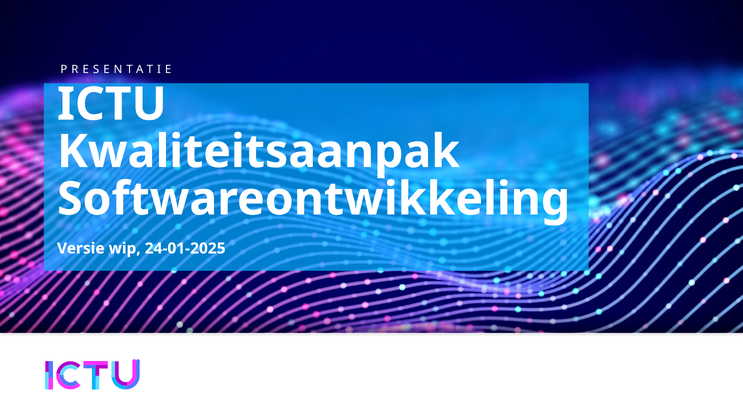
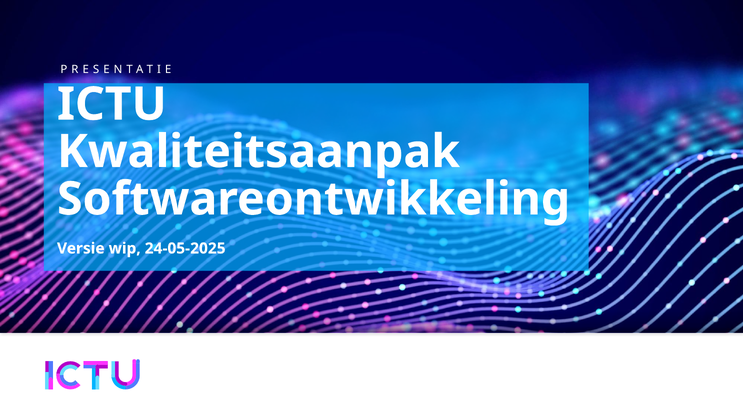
24-01-2025: 24-01-2025 -> 24-05-2025
